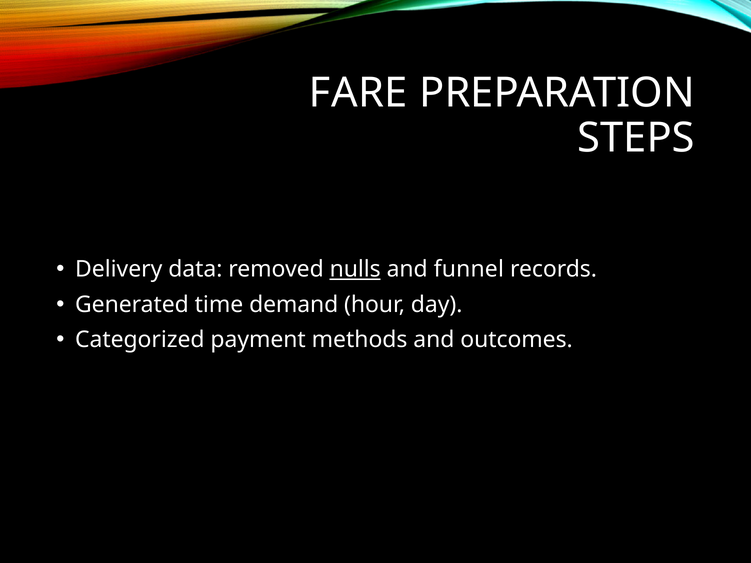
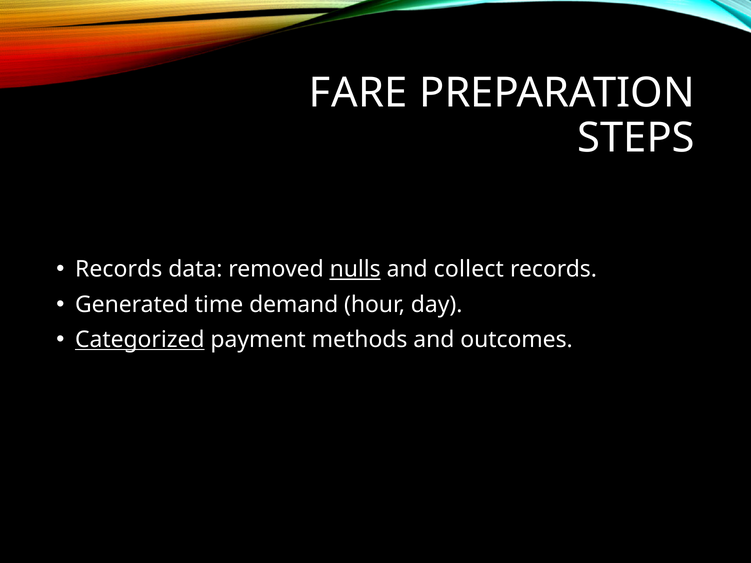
Delivery at (119, 269): Delivery -> Records
funnel: funnel -> collect
Categorized underline: none -> present
